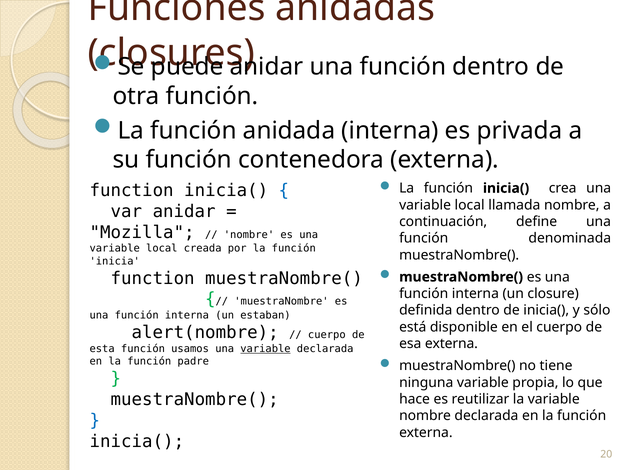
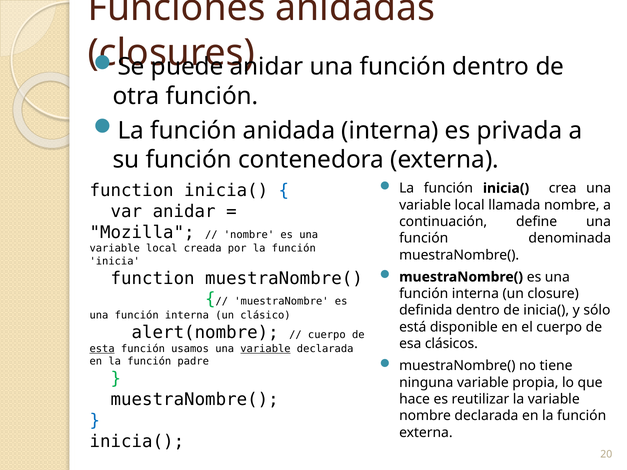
estaban: estaban -> clásico
esa externa: externa -> clásicos
esta underline: none -> present
